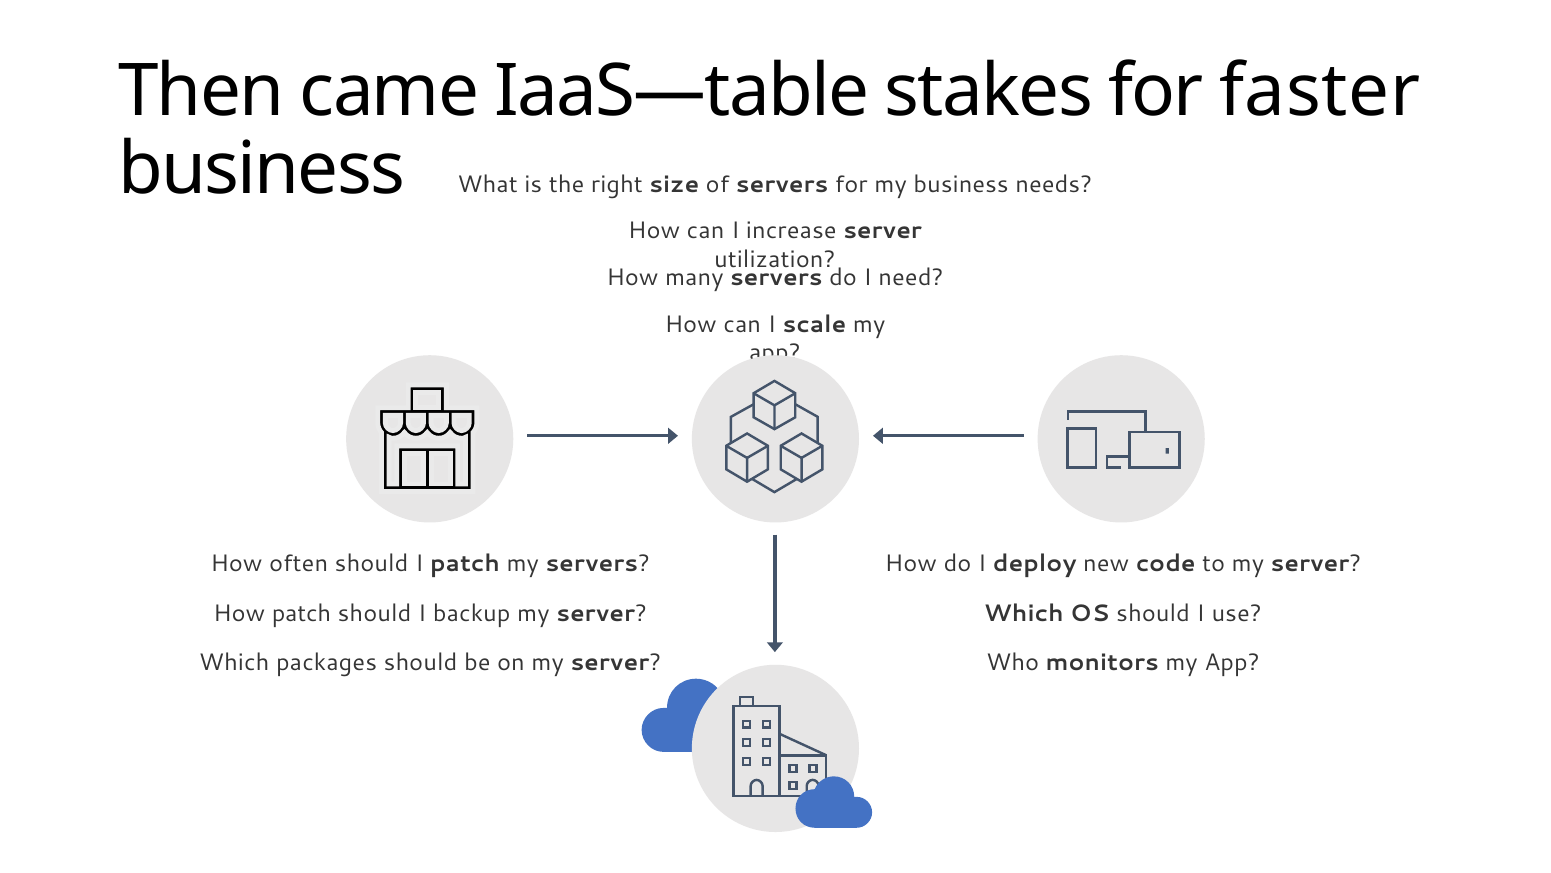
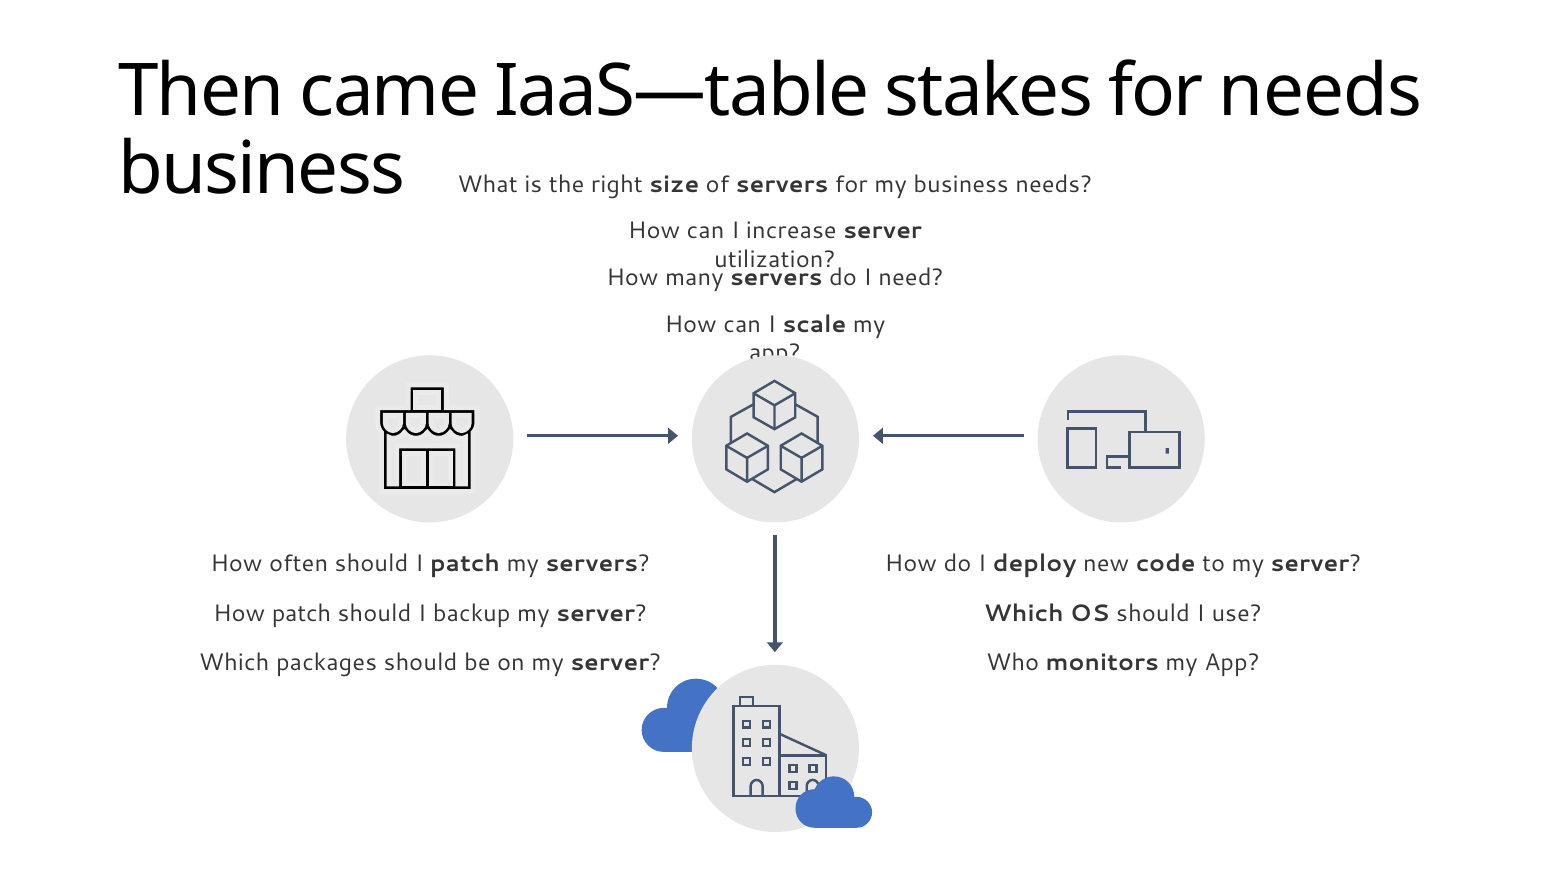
for faster: faster -> needs
